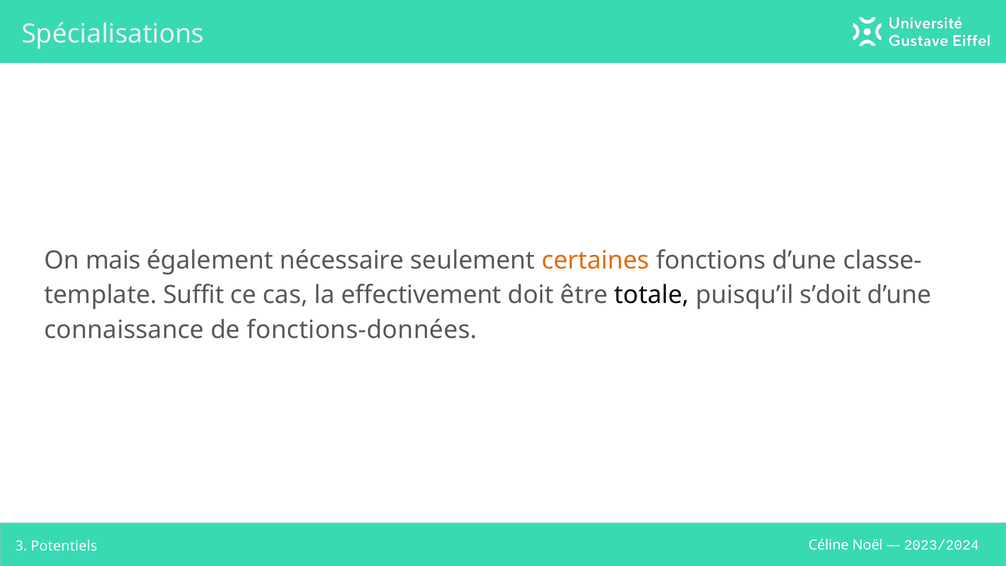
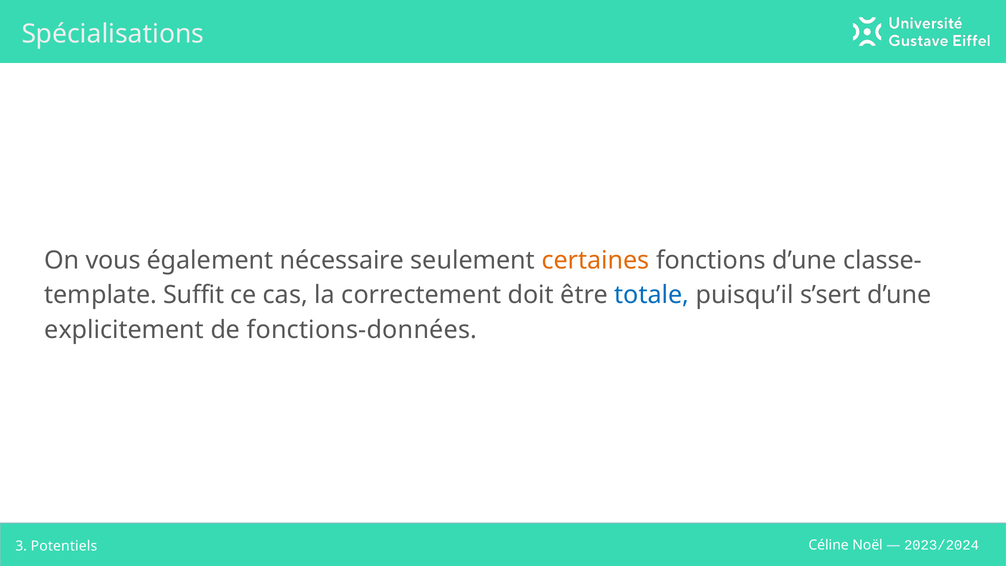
mais: mais -> vous
effectivement: effectivement -> correctement
totale colour: black -> blue
s’doit: s’doit -> s’sert
connaissance: connaissance -> explicitement
